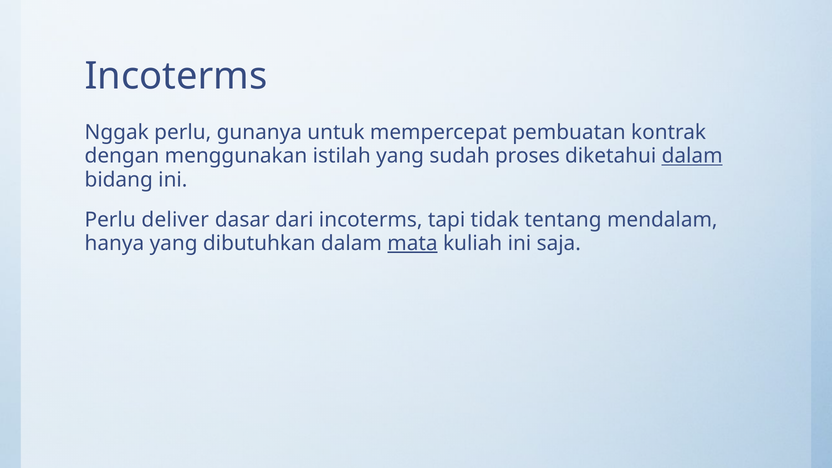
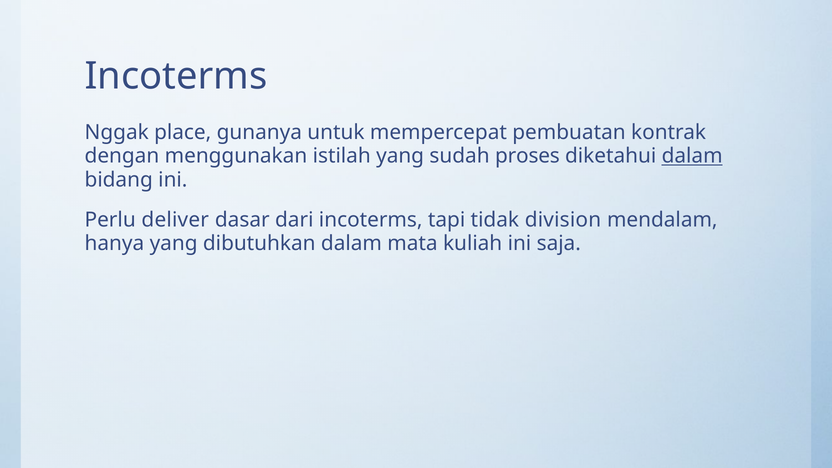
Nggak perlu: perlu -> place
tentang: tentang -> division
mata underline: present -> none
